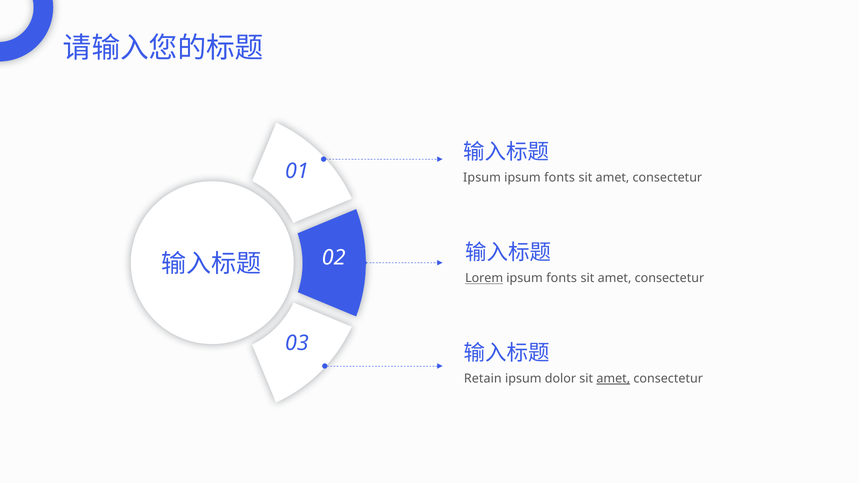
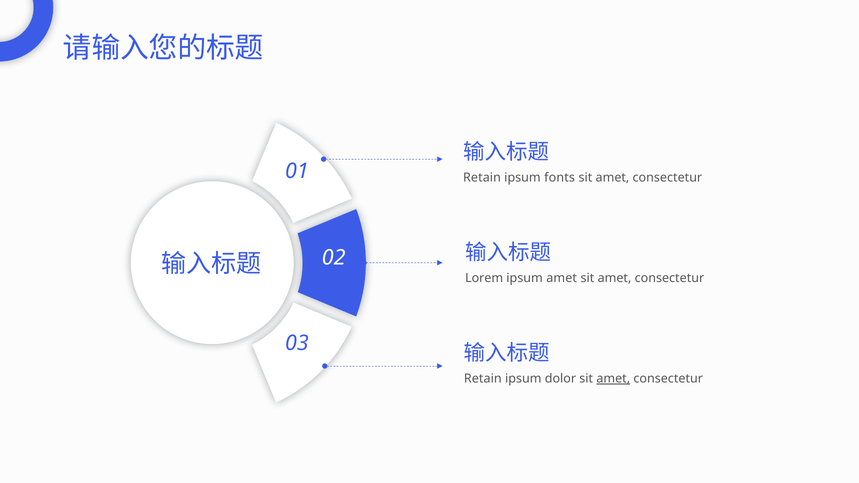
Ipsum at (482, 178): Ipsum -> Retain
Lorem underline: present -> none
fonts at (562, 278): fonts -> amet
